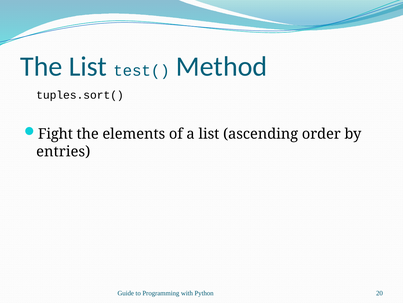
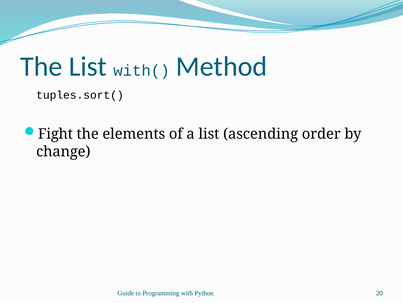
test(: test( -> with(
entries: entries -> change
